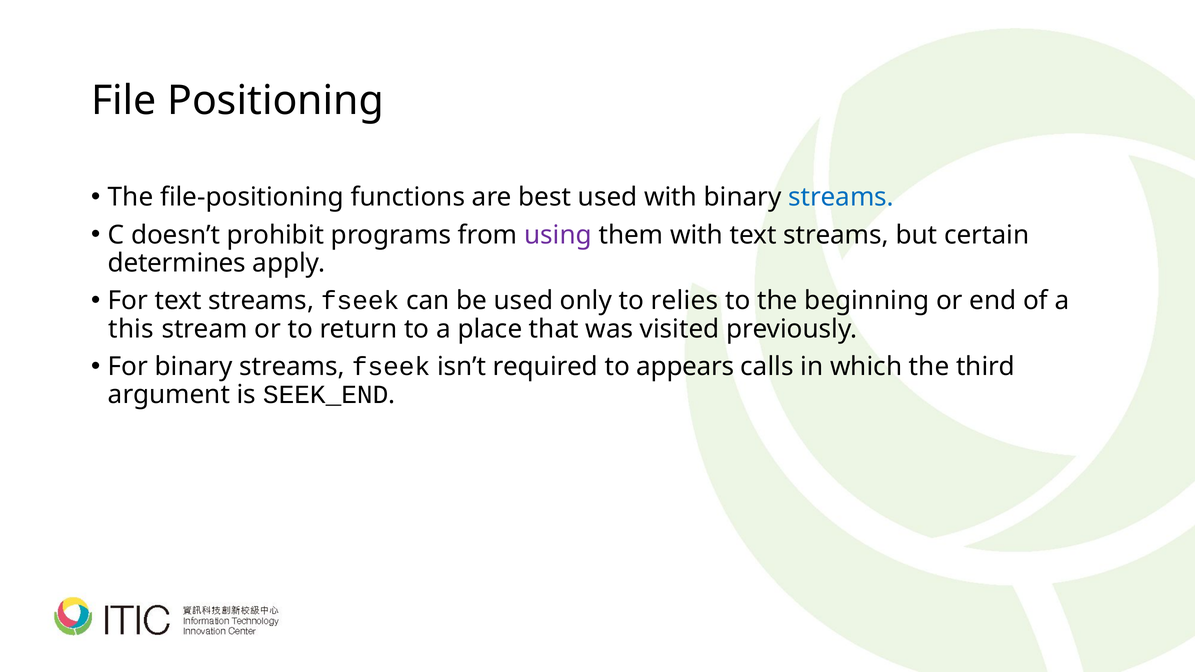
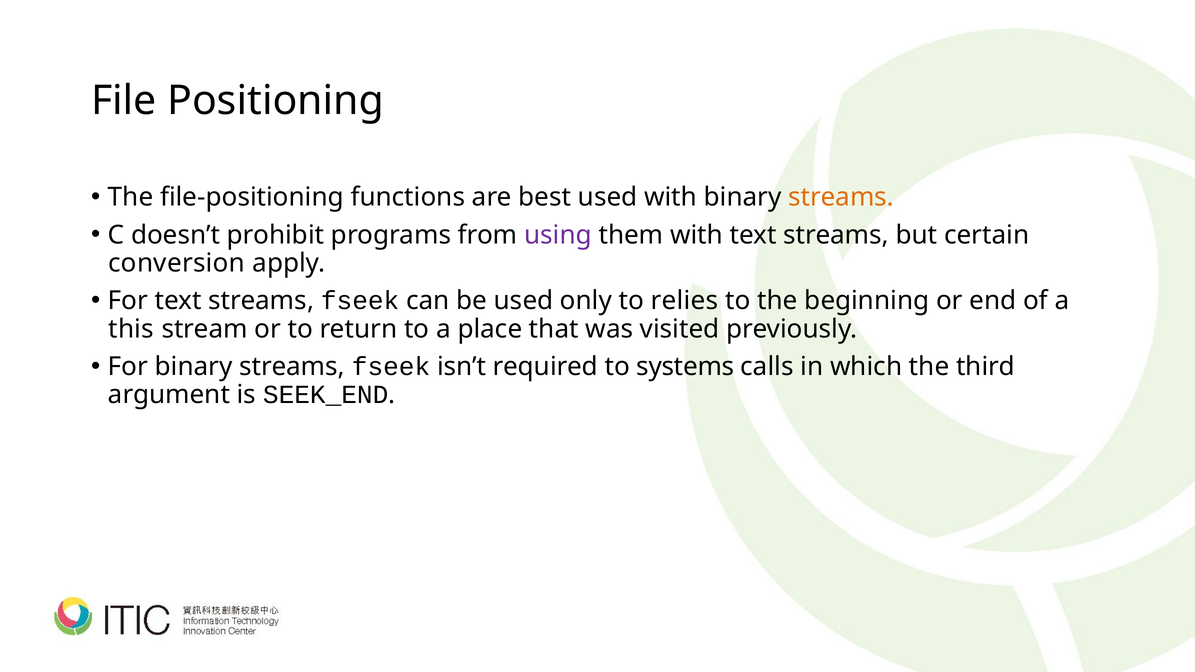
streams at (841, 197) colour: blue -> orange
determines: determines -> conversion
appears: appears -> systems
